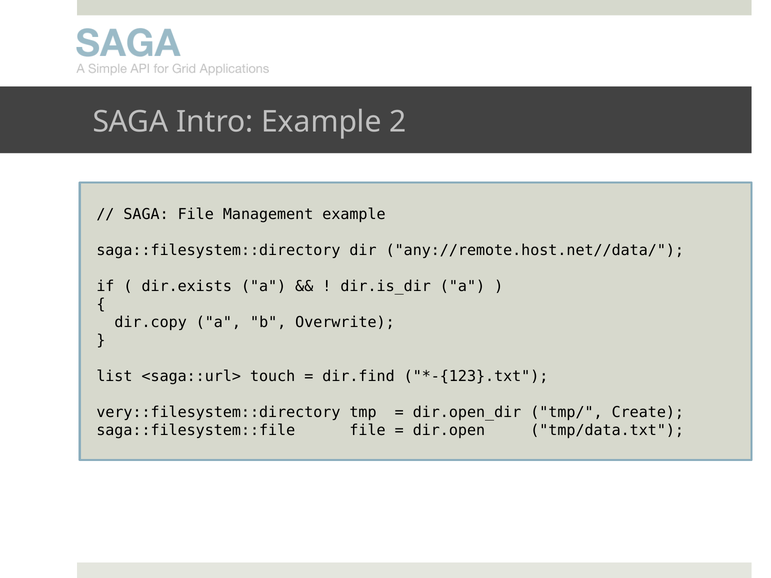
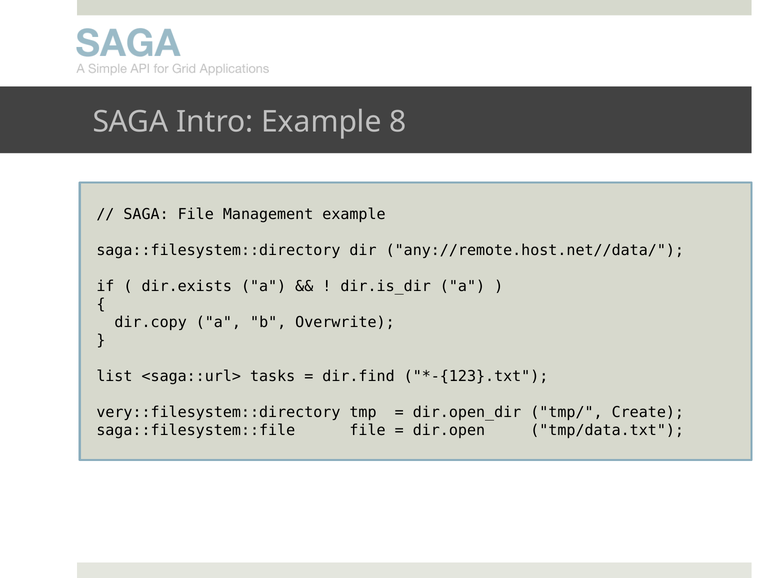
2: 2 -> 8
touch: touch -> tasks
